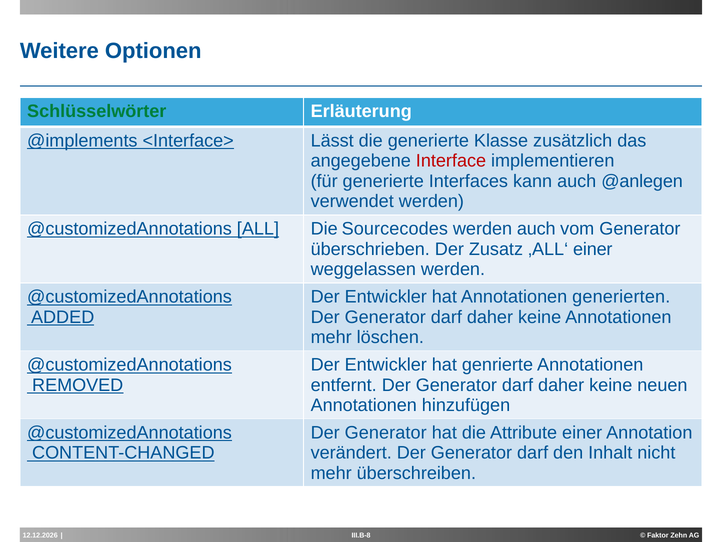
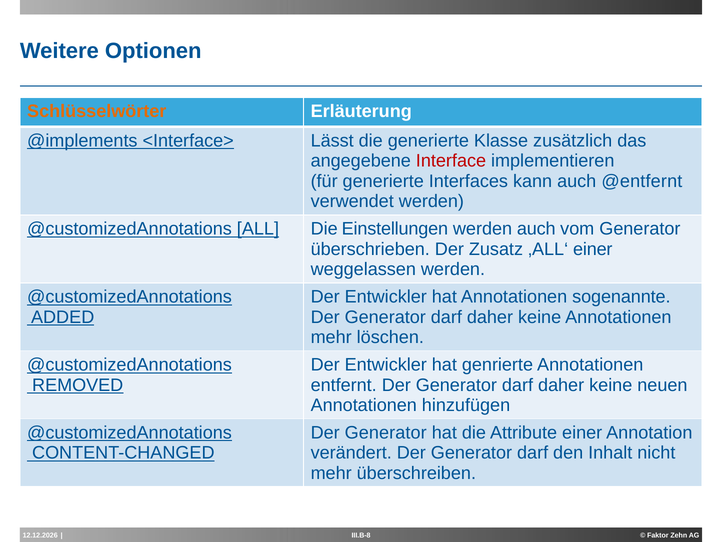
Schlüsselwörter colour: green -> orange
@anlegen: @anlegen -> @entfernt
Sourcecodes: Sourcecodes -> Einstellungen
generierten: generierten -> sogenannte
